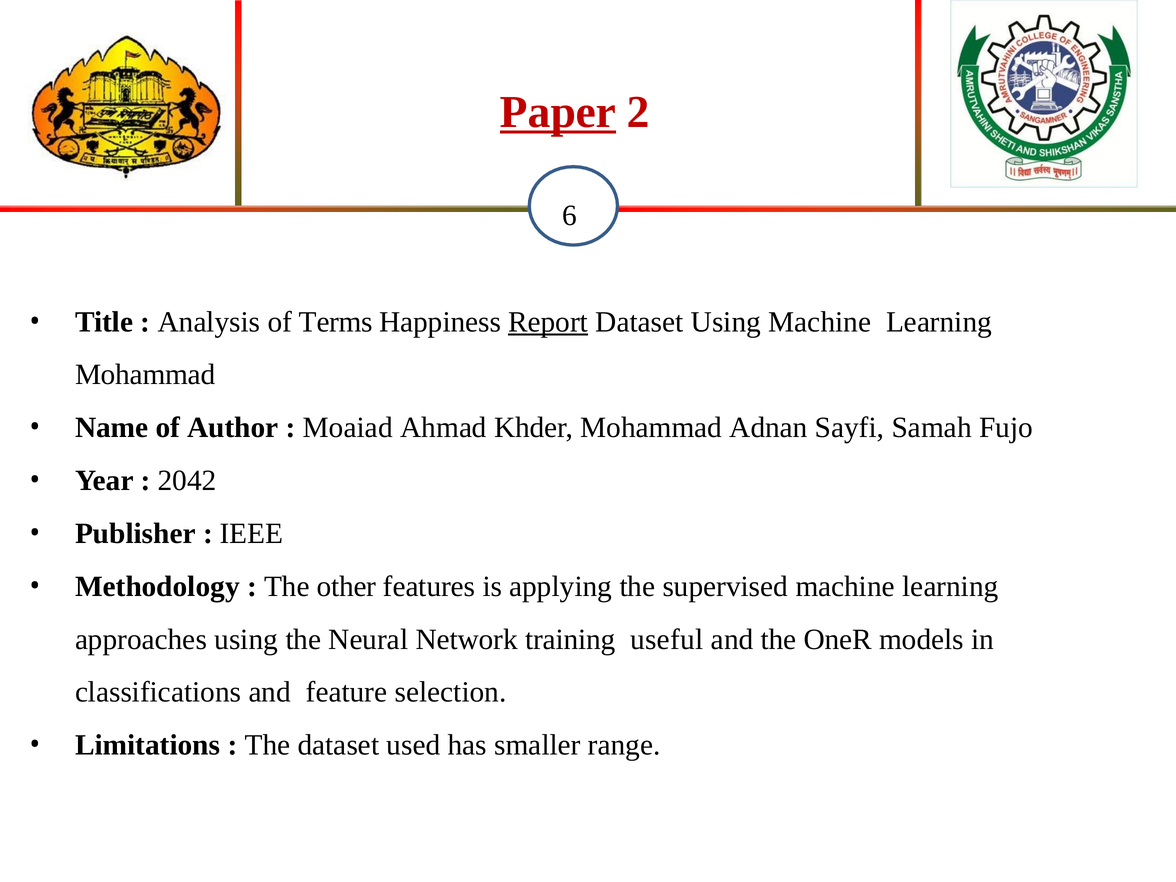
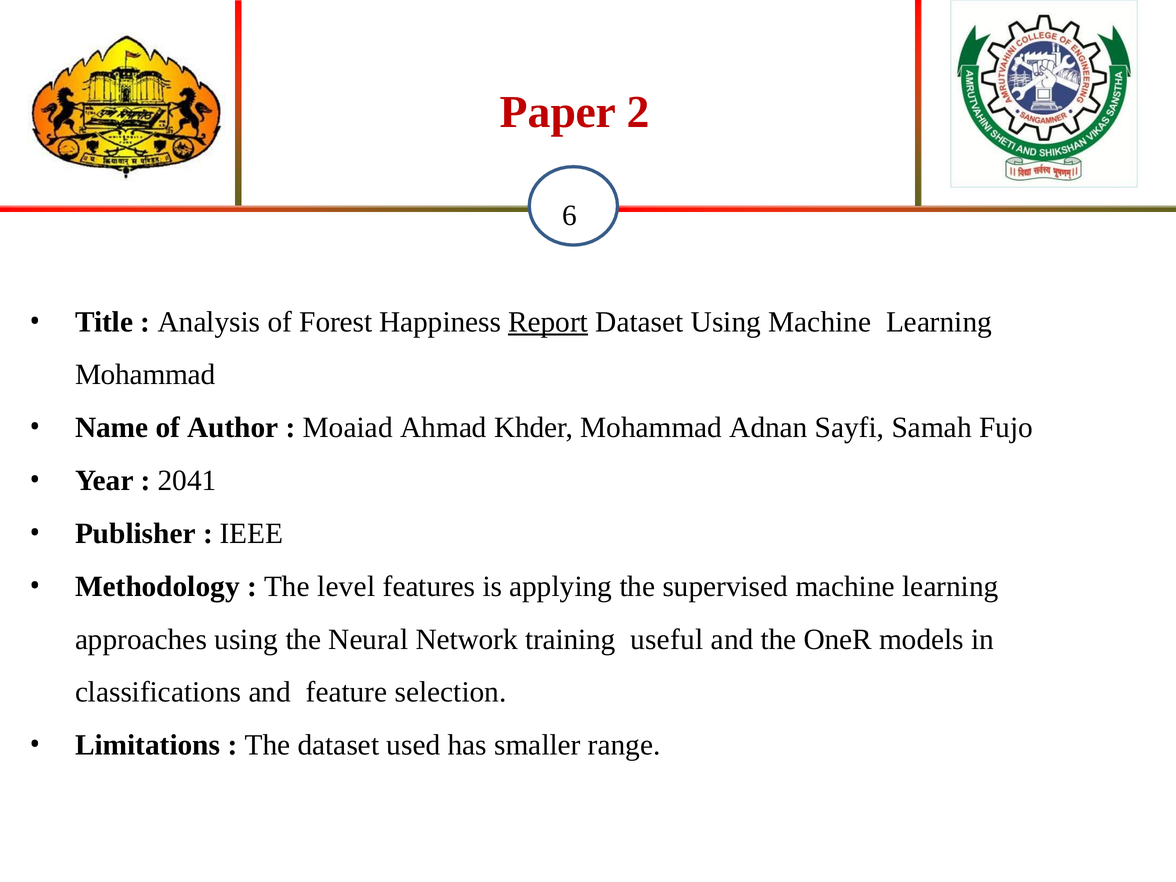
Paper underline: present -> none
Terms: Terms -> Forest
2042: 2042 -> 2041
other: other -> level
